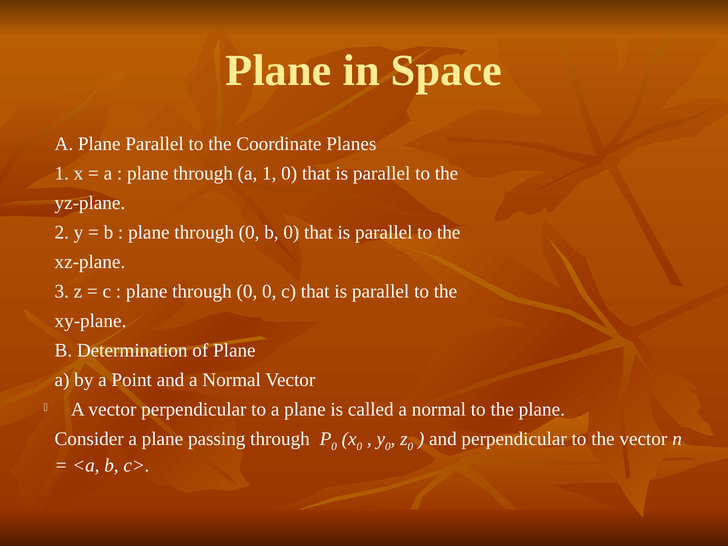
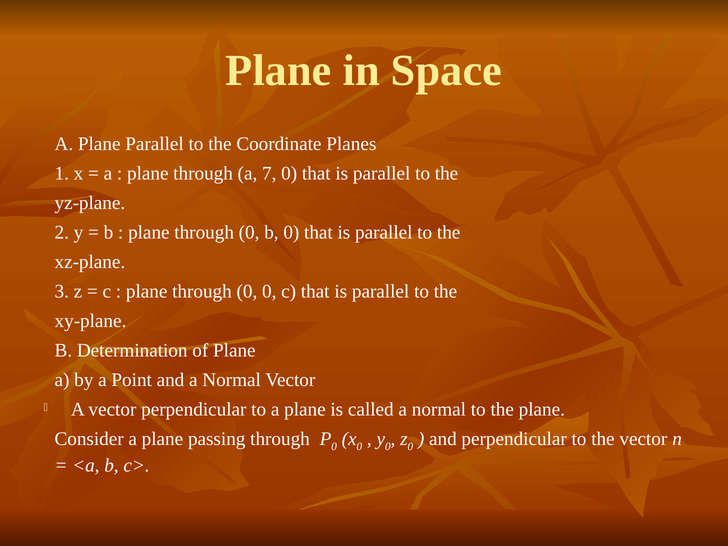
a 1: 1 -> 7
